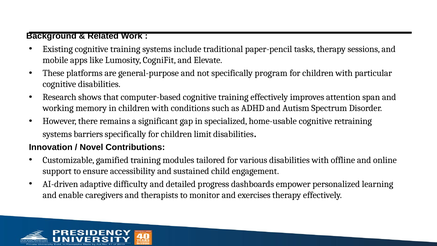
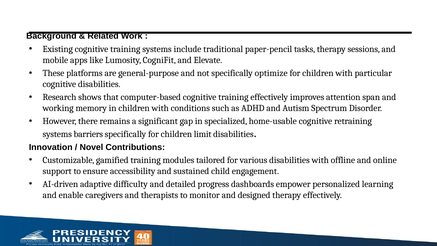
program: program -> optimize
exercises: exercises -> designed
